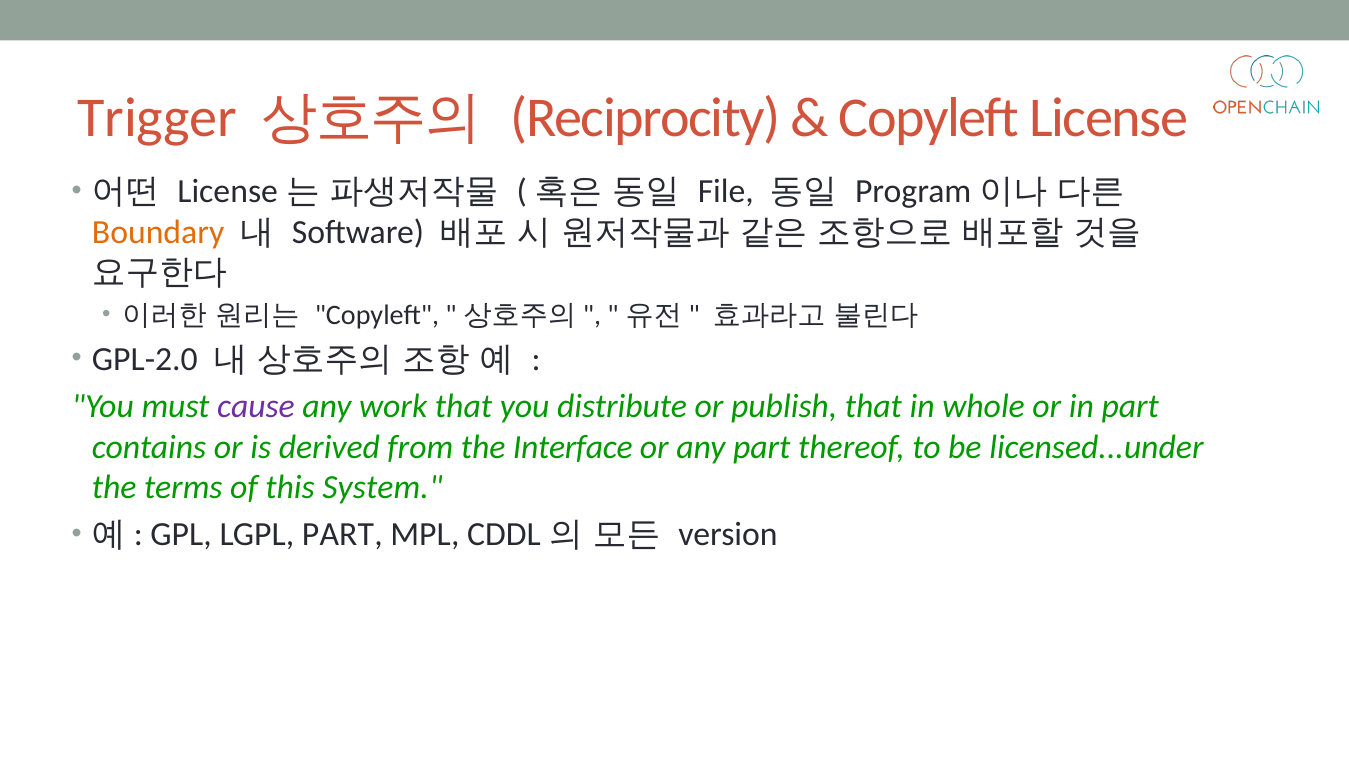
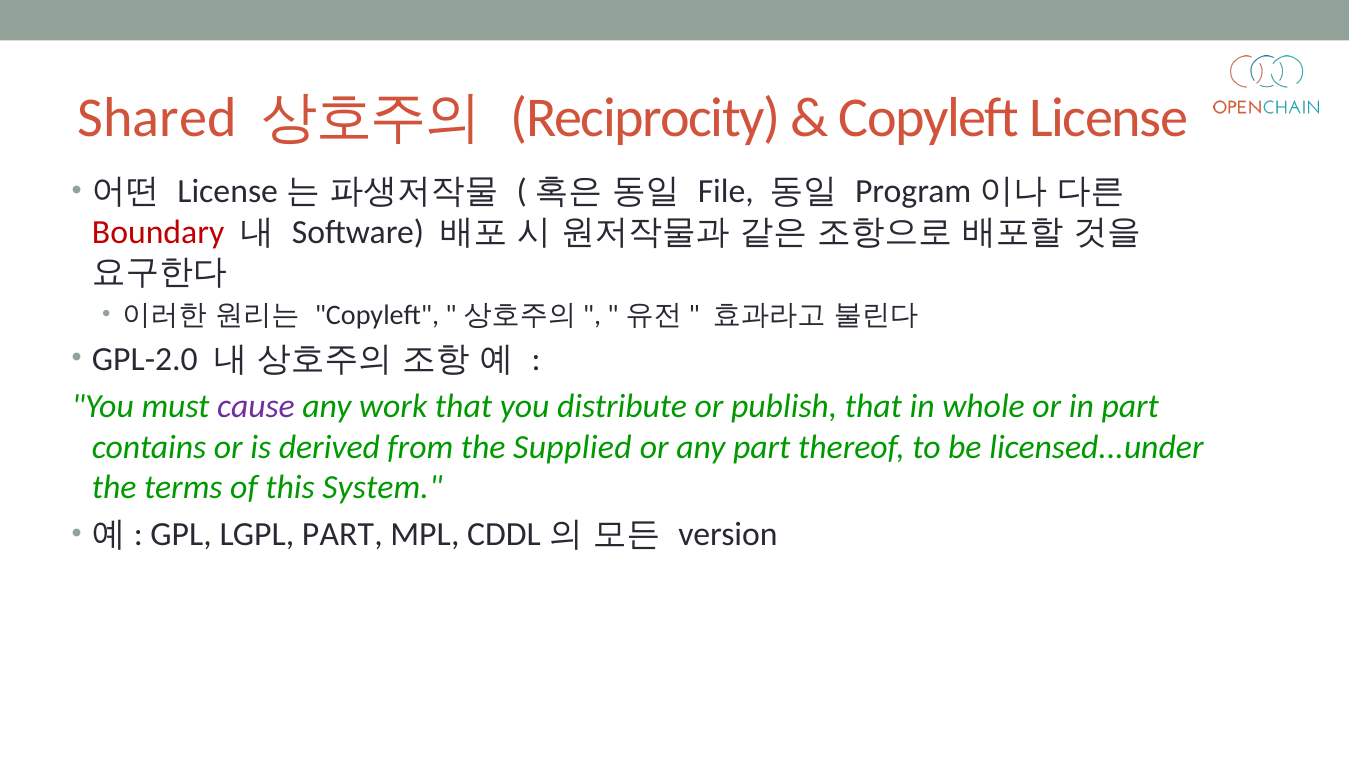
Trigger: Trigger -> Shared
Boundary colour: orange -> red
Interface: Interface -> Supplied
